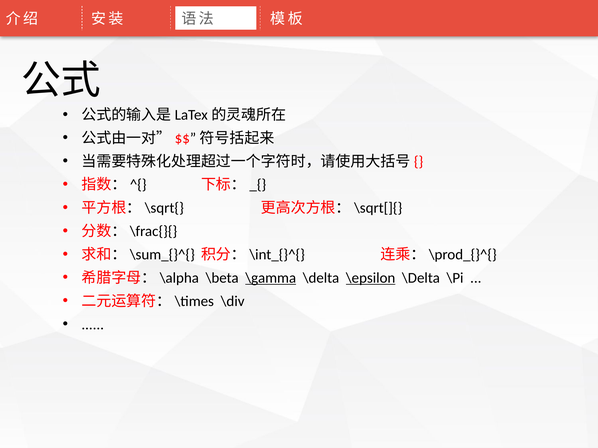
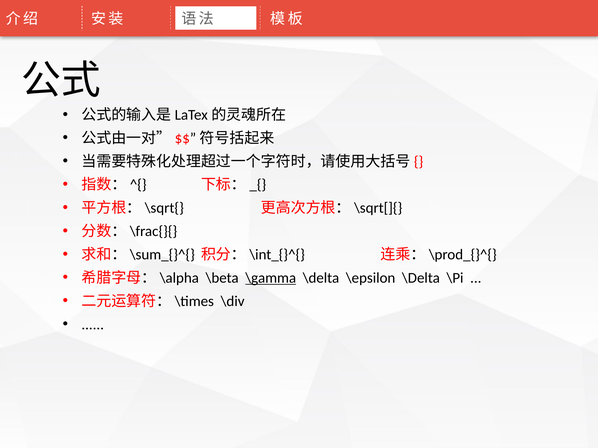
\epsilon underline: present -> none
